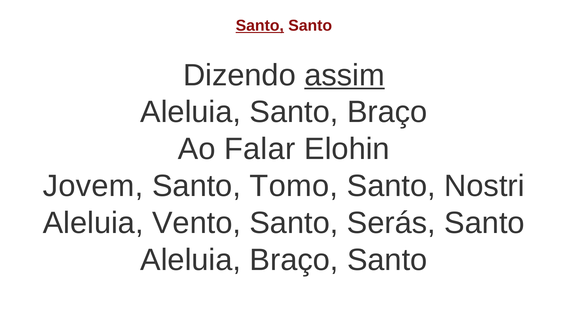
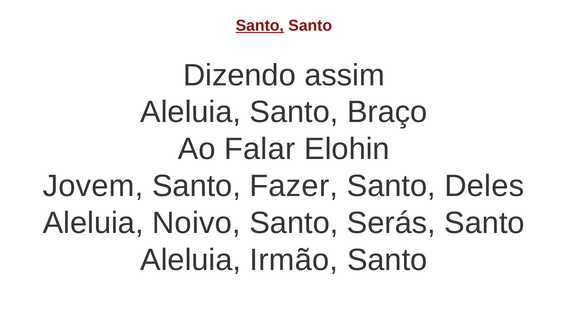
assim underline: present -> none
Tomo: Tomo -> Fazer
Nostri: Nostri -> Deles
Vento: Vento -> Noivo
Aleluia Braço: Braço -> Irmão
